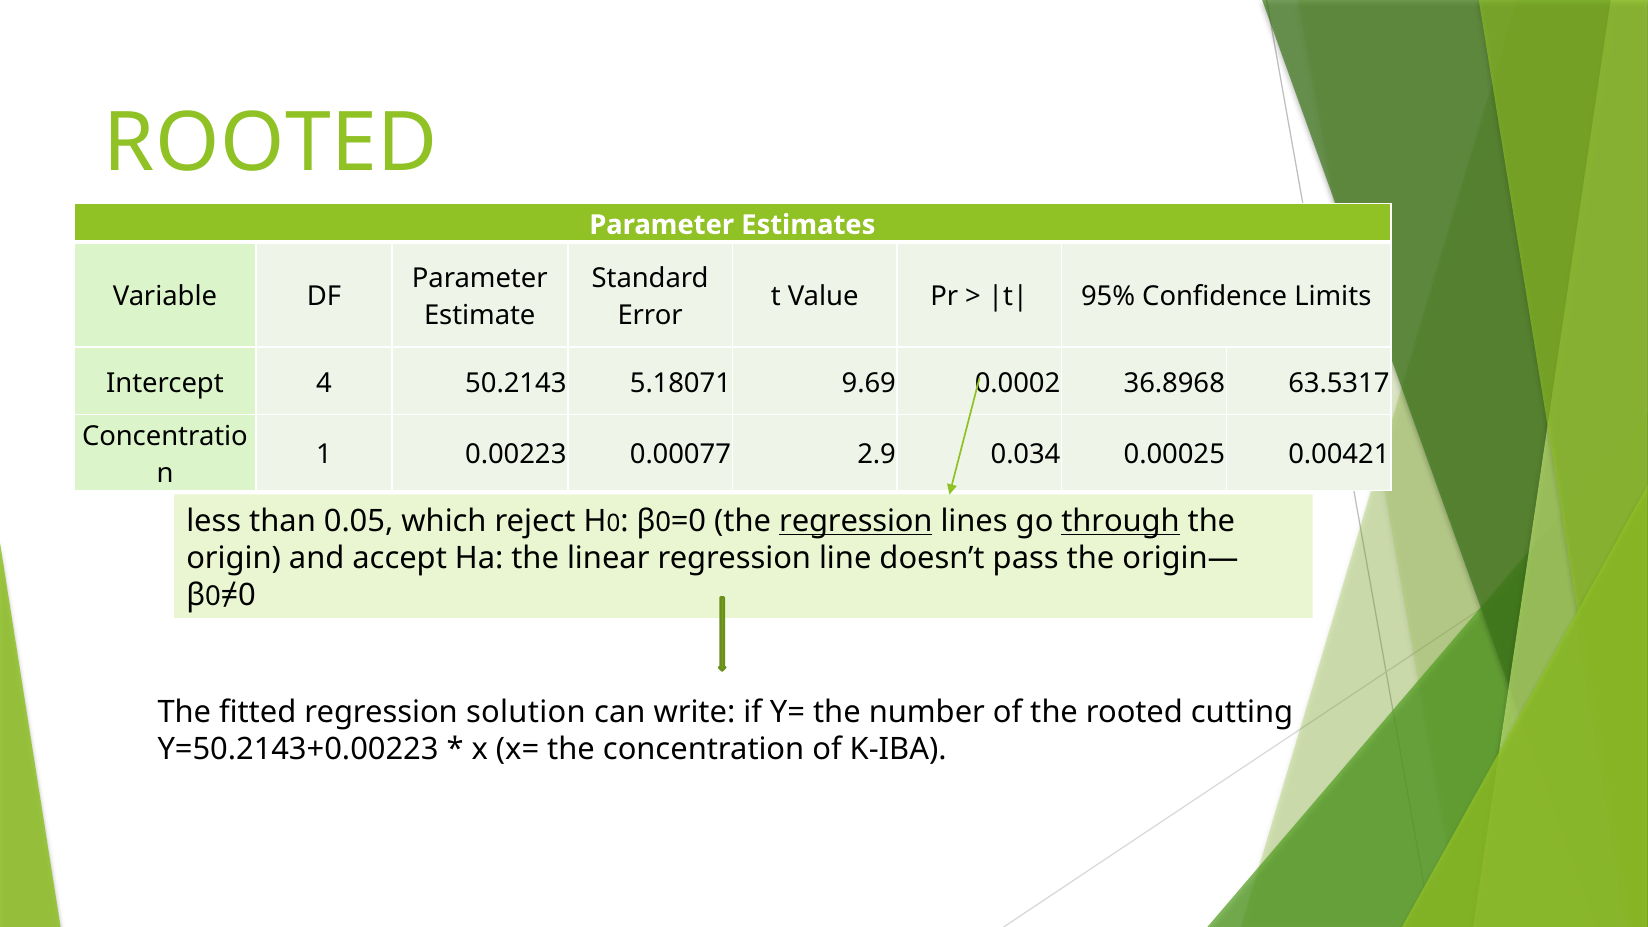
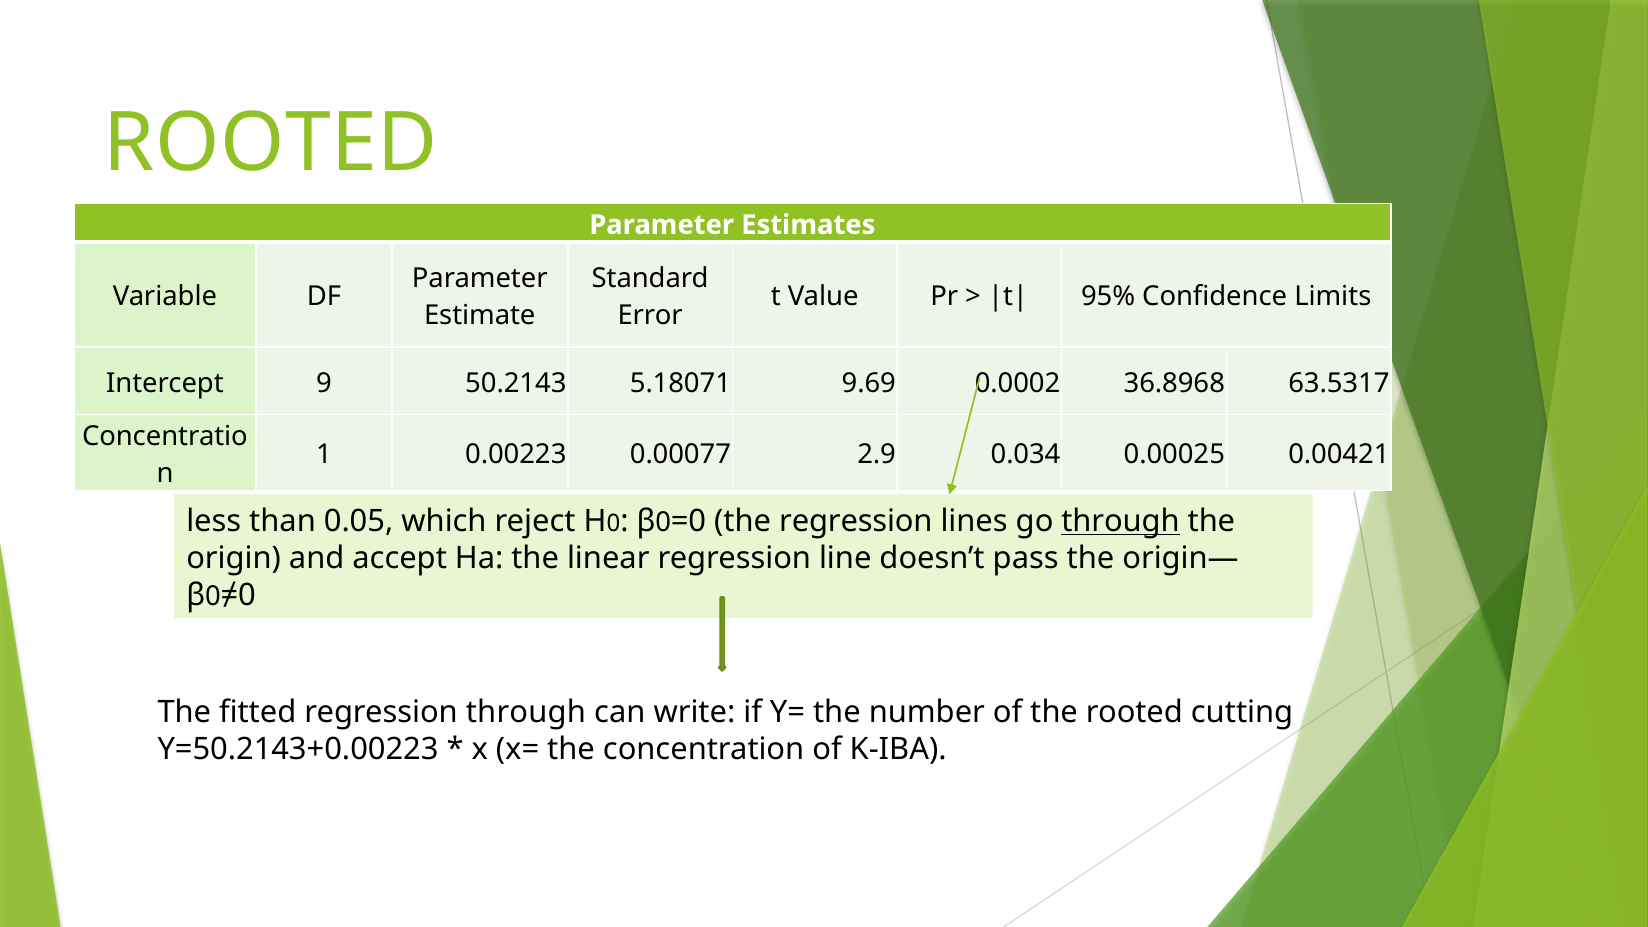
4: 4 -> 9
regression at (856, 521) underline: present -> none
regression solution: solution -> through
